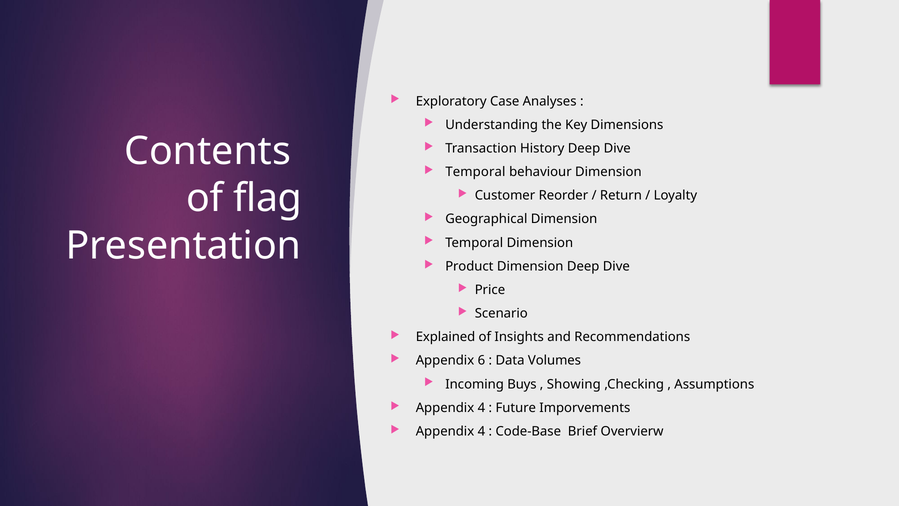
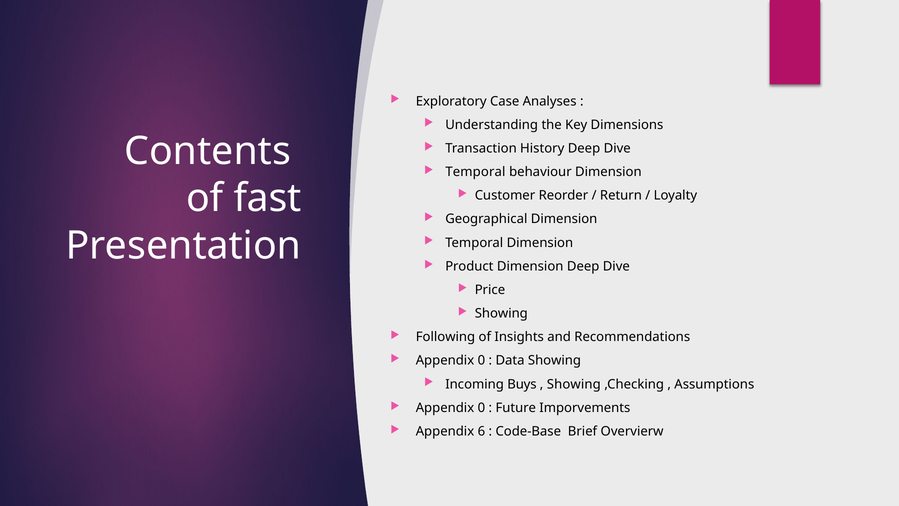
flag: flag -> fast
Scenario at (501, 313): Scenario -> Showing
Explained: Explained -> Following
6 at (481, 360): 6 -> 0
Data Volumes: Volumes -> Showing
4 at (481, 408): 4 -> 0
4 at (481, 431): 4 -> 6
